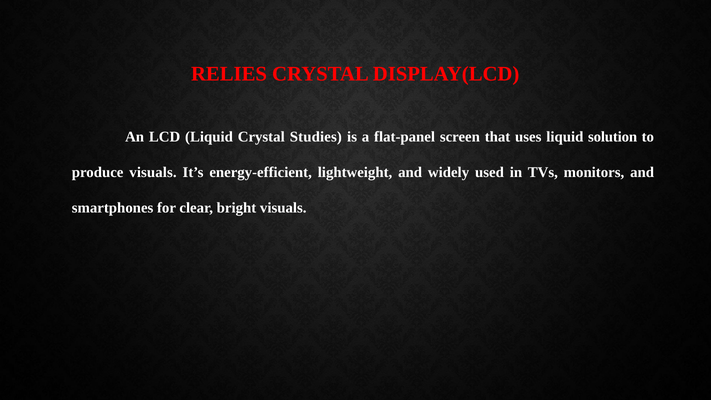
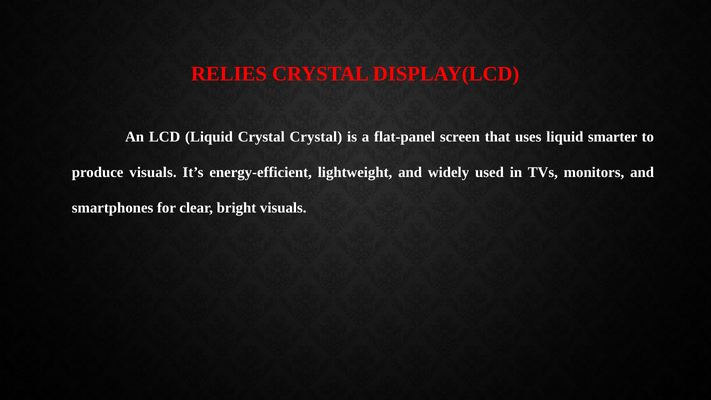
Crystal Studies: Studies -> Crystal
solution: solution -> smarter
